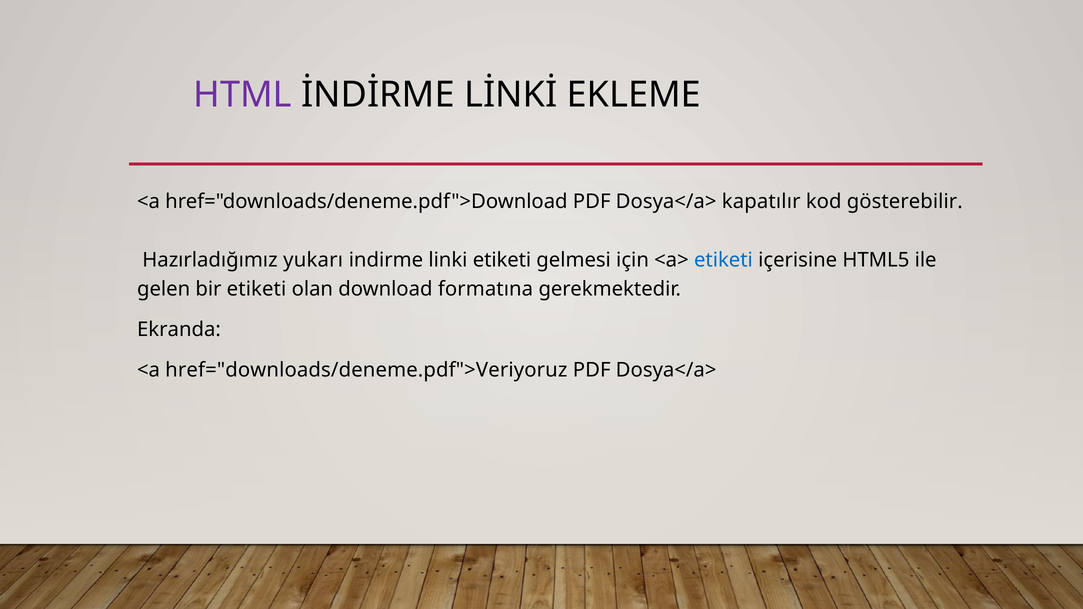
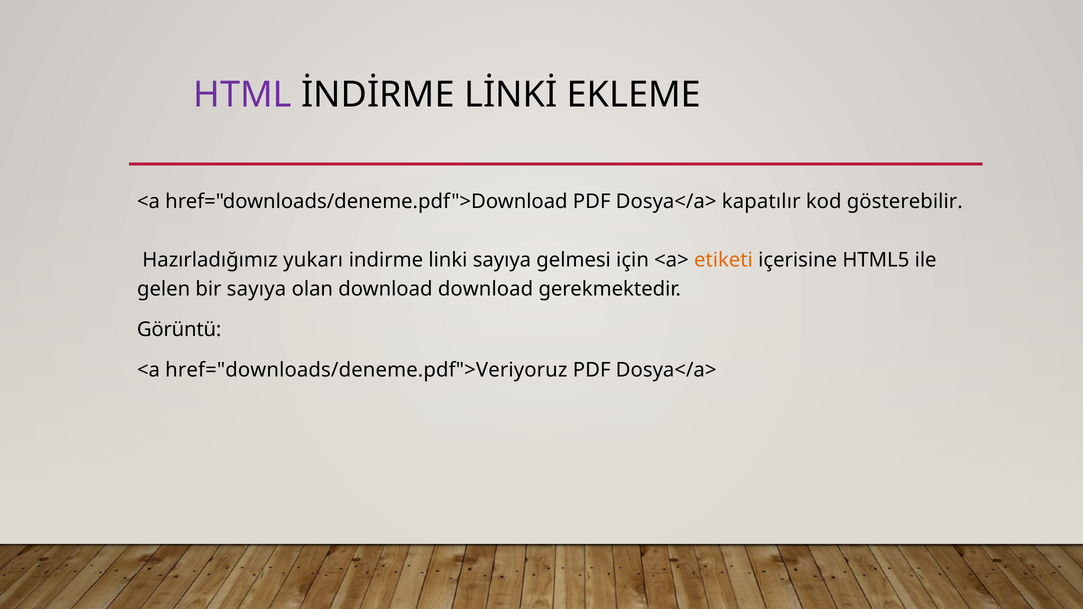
linki etiketi: etiketi -> sayıya
etiketi at (723, 260) colour: blue -> orange
bir etiketi: etiketi -> sayıya
download formatına: formatına -> download
Ekranda: Ekranda -> Görüntü
